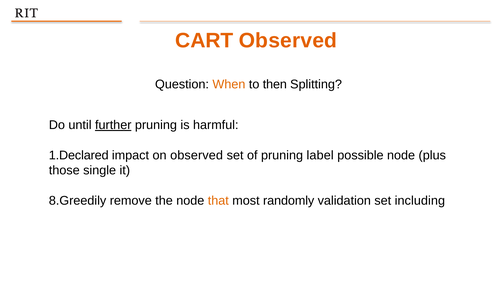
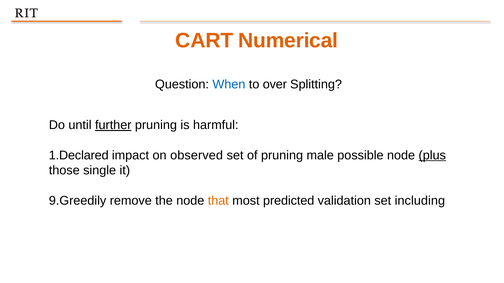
CART Observed: Observed -> Numerical
When colour: orange -> blue
then: then -> over
label: label -> male
plus underline: none -> present
8.Greedily: 8.Greedily -> 9.Greedily
randomly: randomly -> predicted
